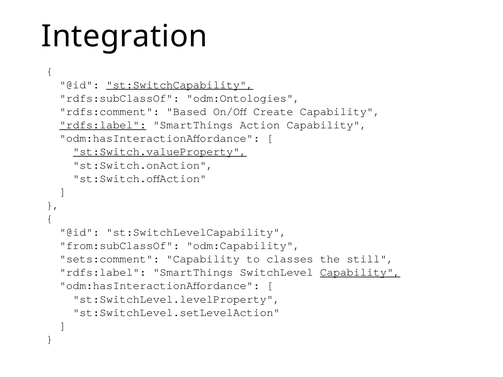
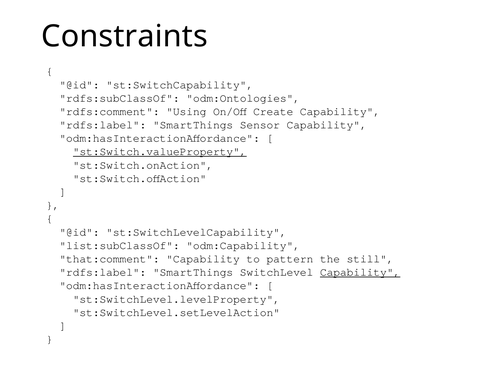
Integration: Integration -> Constraints
st:SwitchCapability underline: present -> none
Based: Based -> Using
rdfs:label at (103, 125) underline: present -> none
Action: Action -> Sensor
from:subClassOf: from:subClassOf -> list:subClassOf
sets:comment: sets:comment -> that:comment
classes: classes -> pattern
